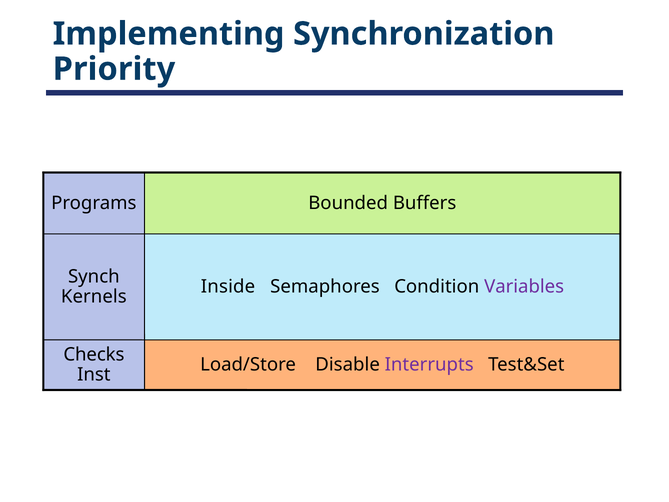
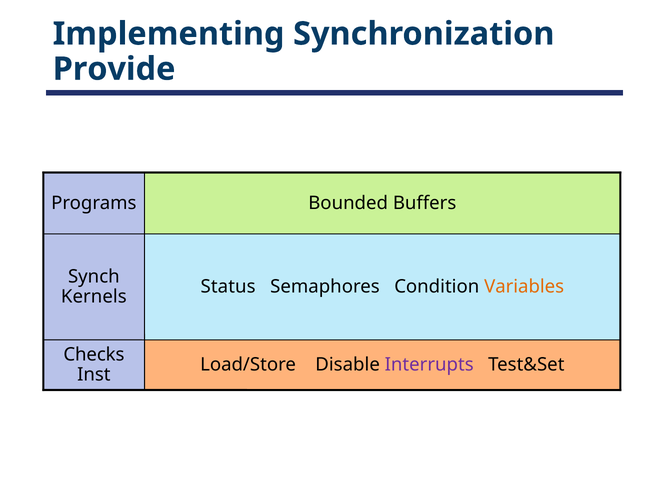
Priority: Priority -> Provide
Inside: Inside -> Status
Variables colour: purple -> orange
